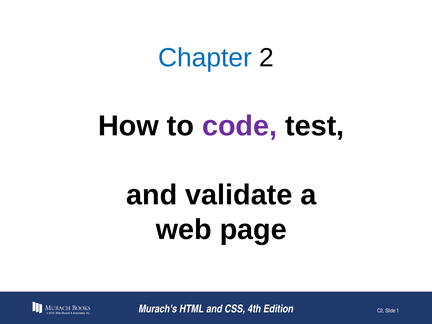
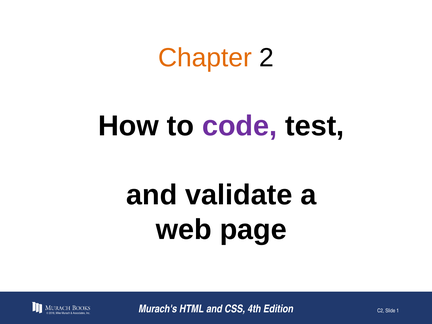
Chapter colour: blue -> orange
